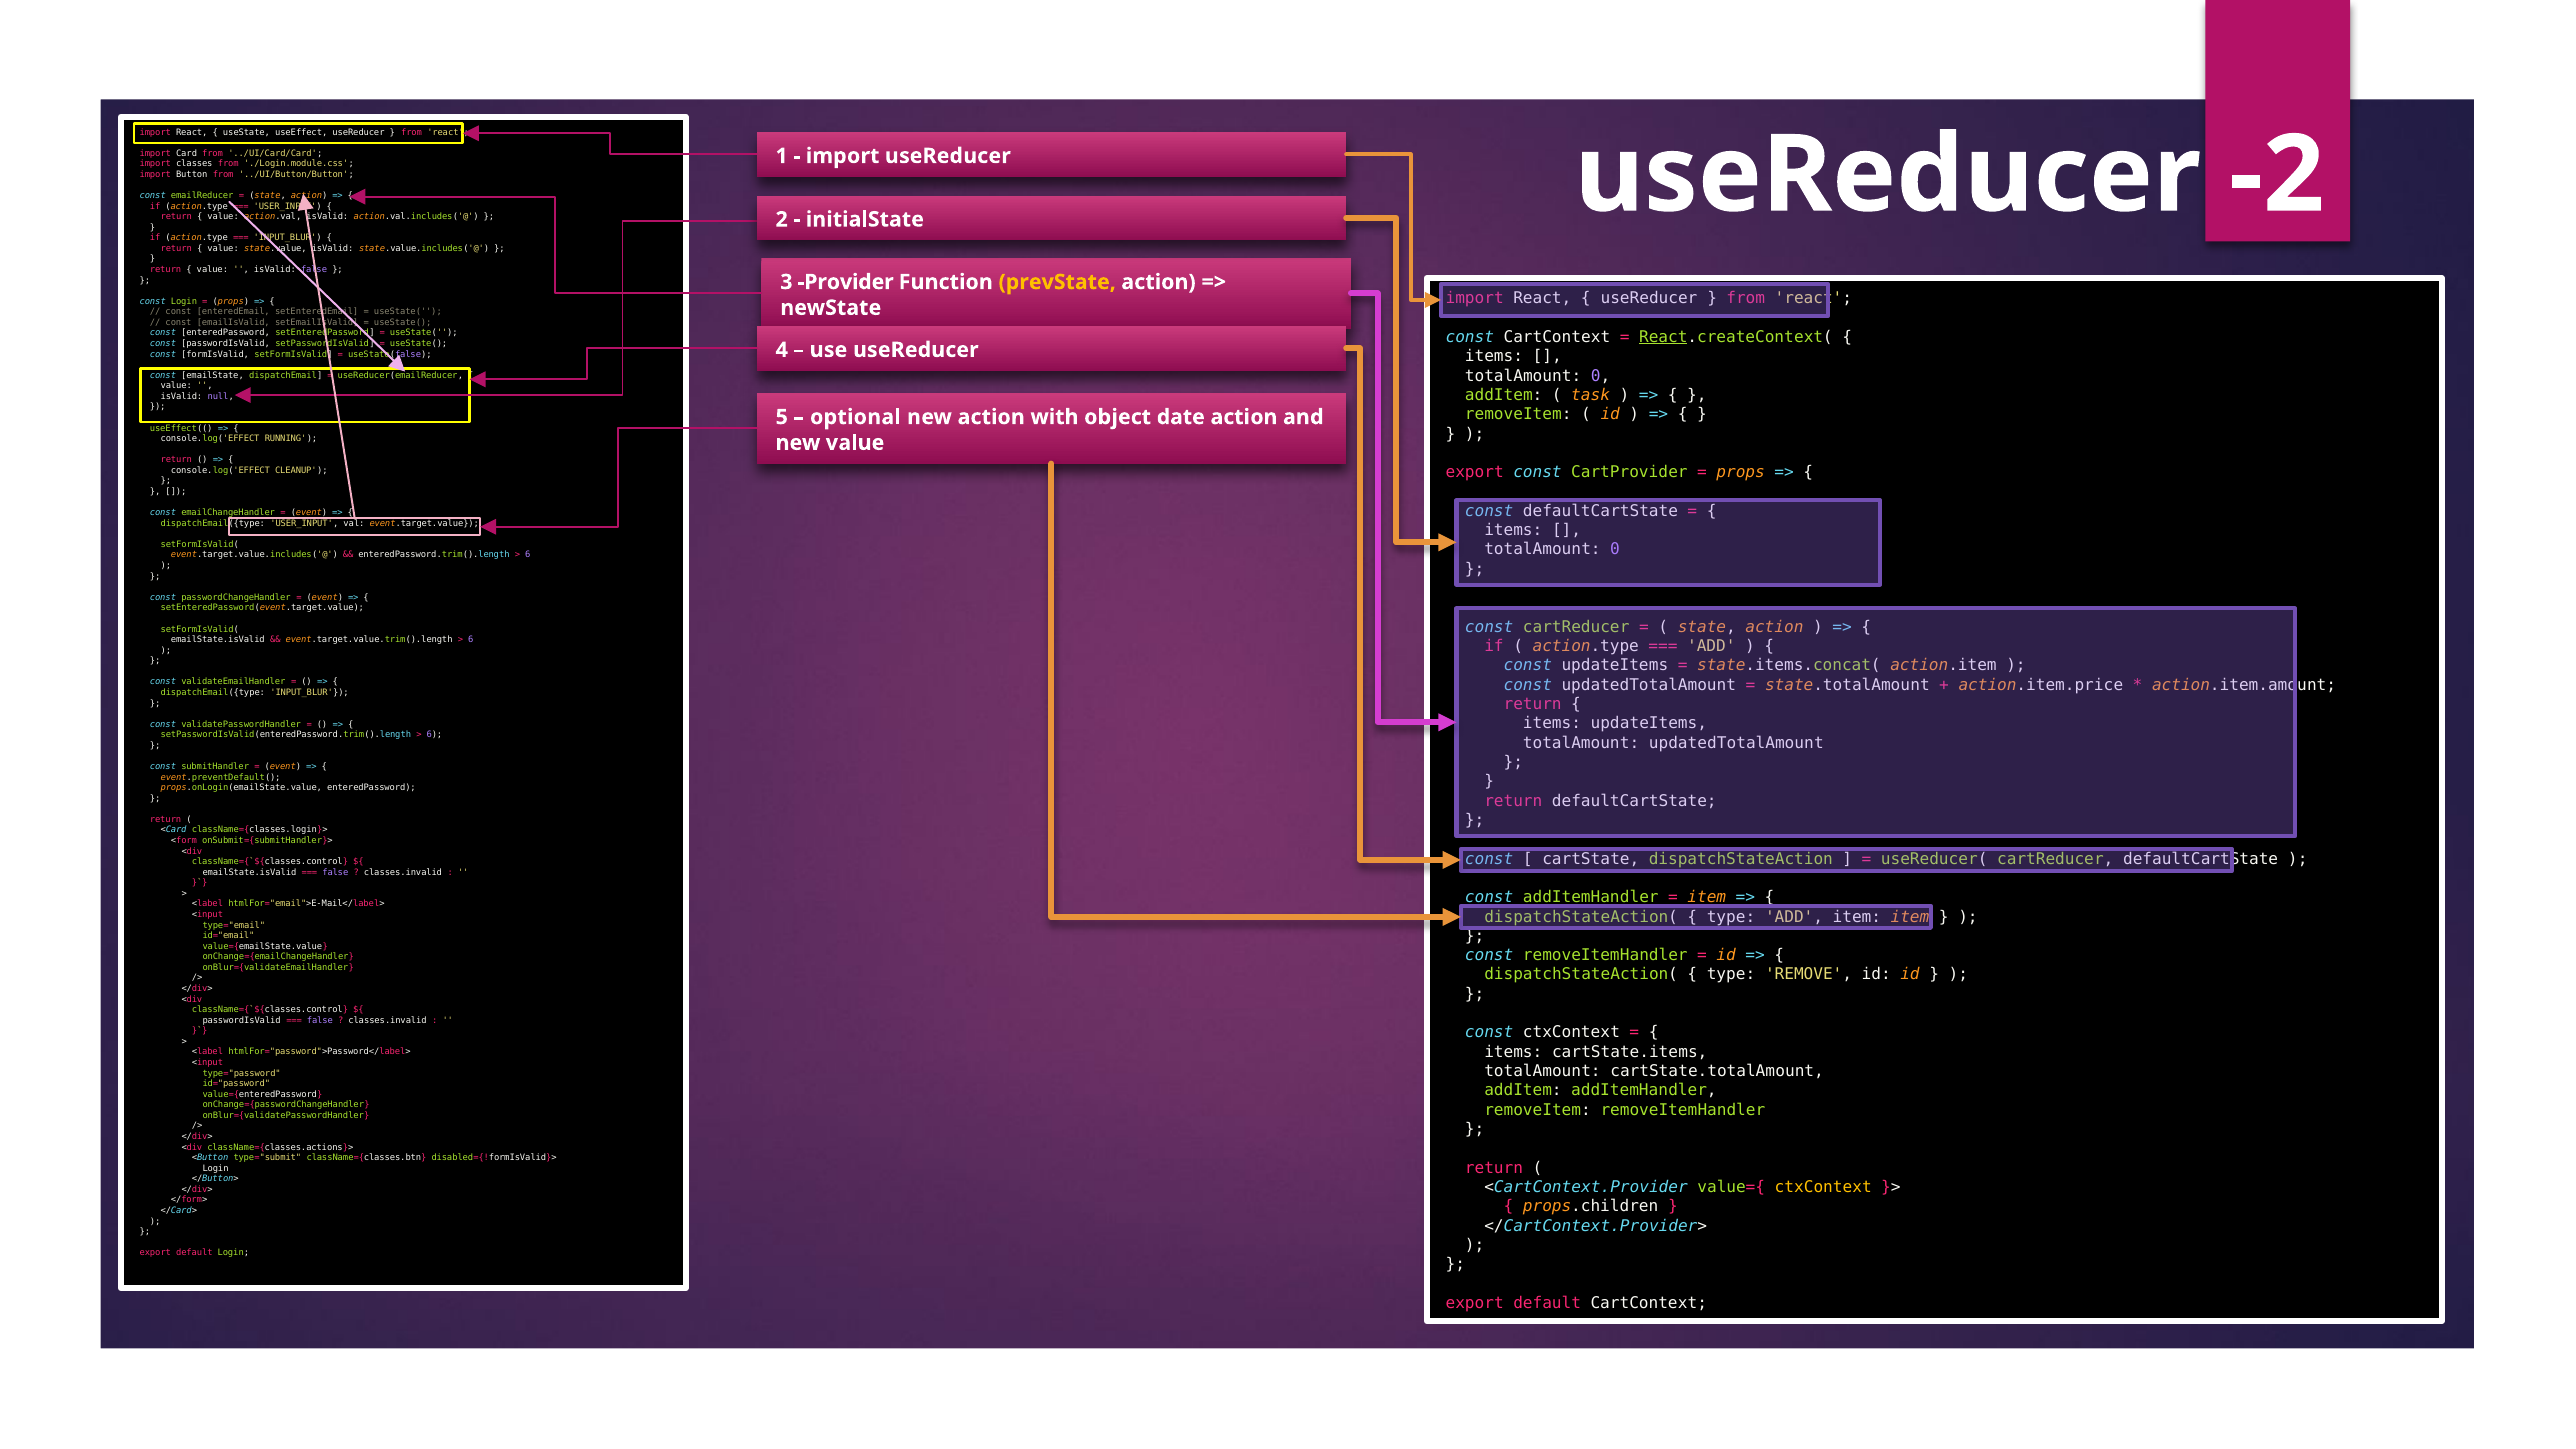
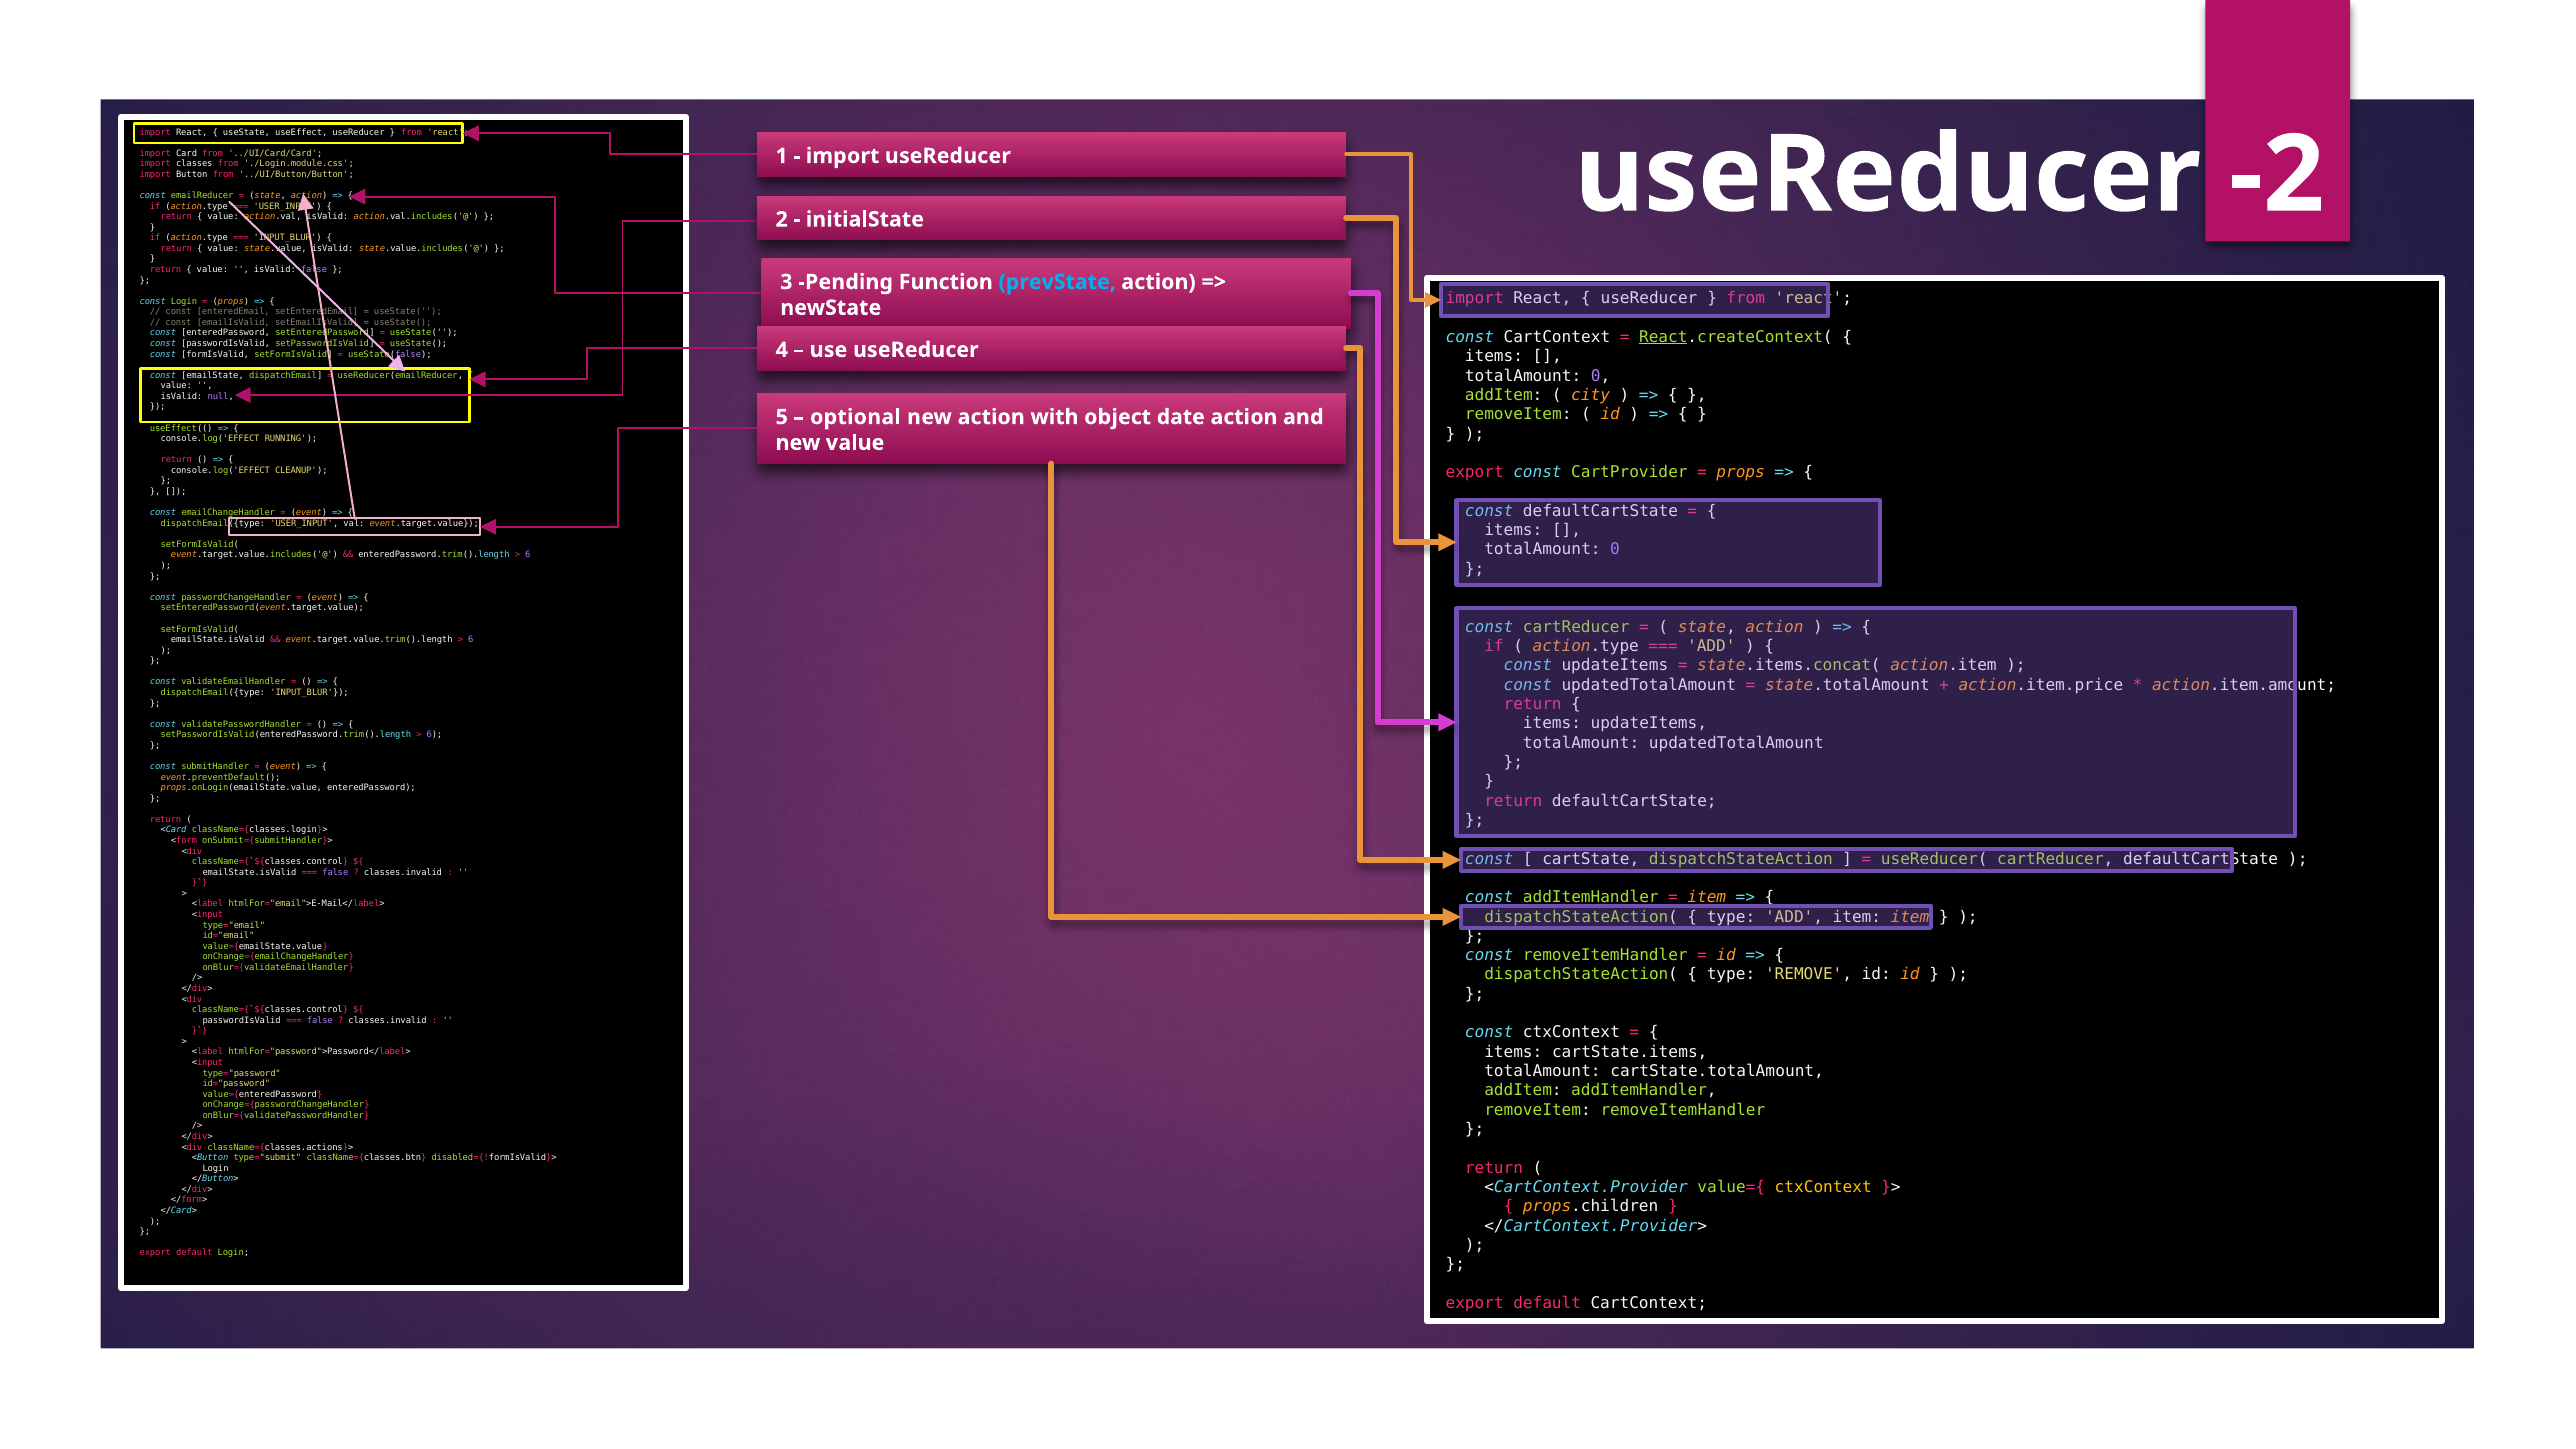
Provider: Provider -> Pending
prevState colour: yellow -> light blue
task: task -> city
